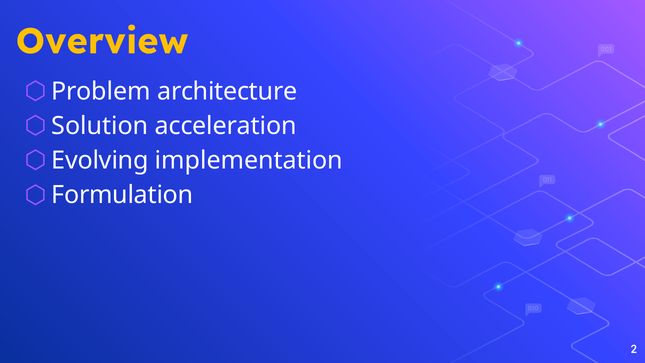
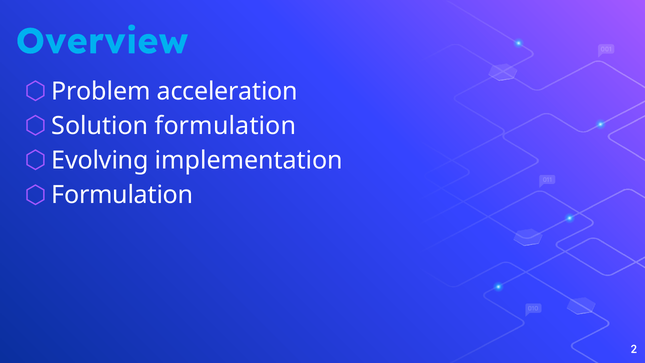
Overview colour: yellow -> light blue
architecture: architecture -> acceleration
Solution acceleration: acceleration -> formulation
